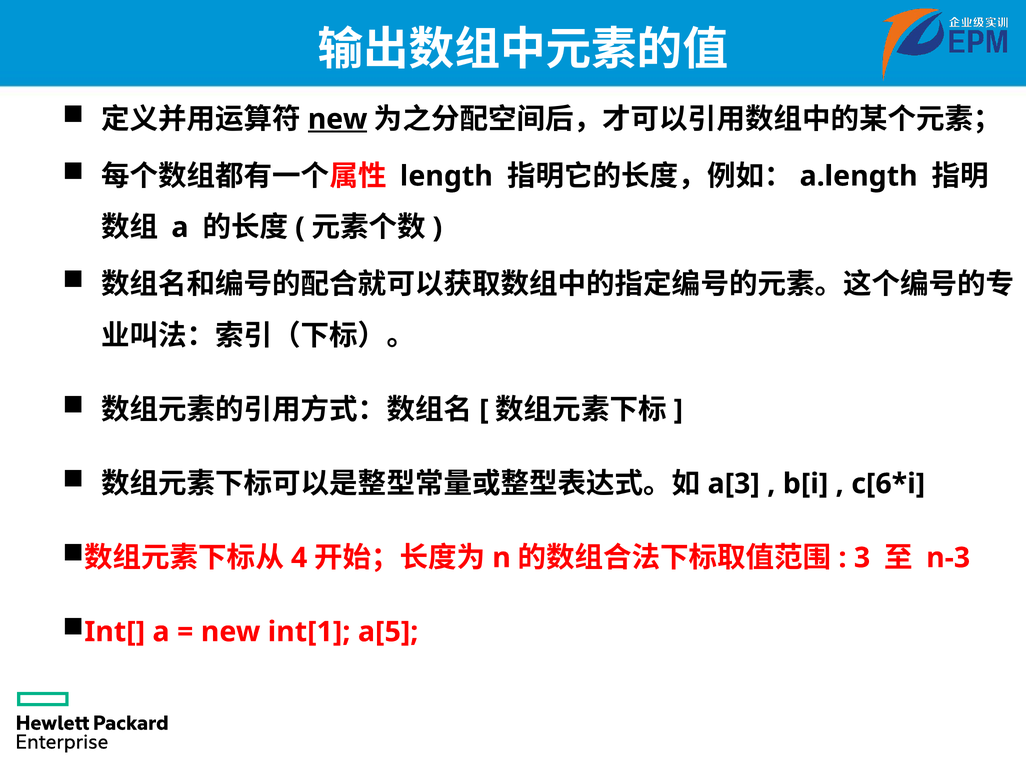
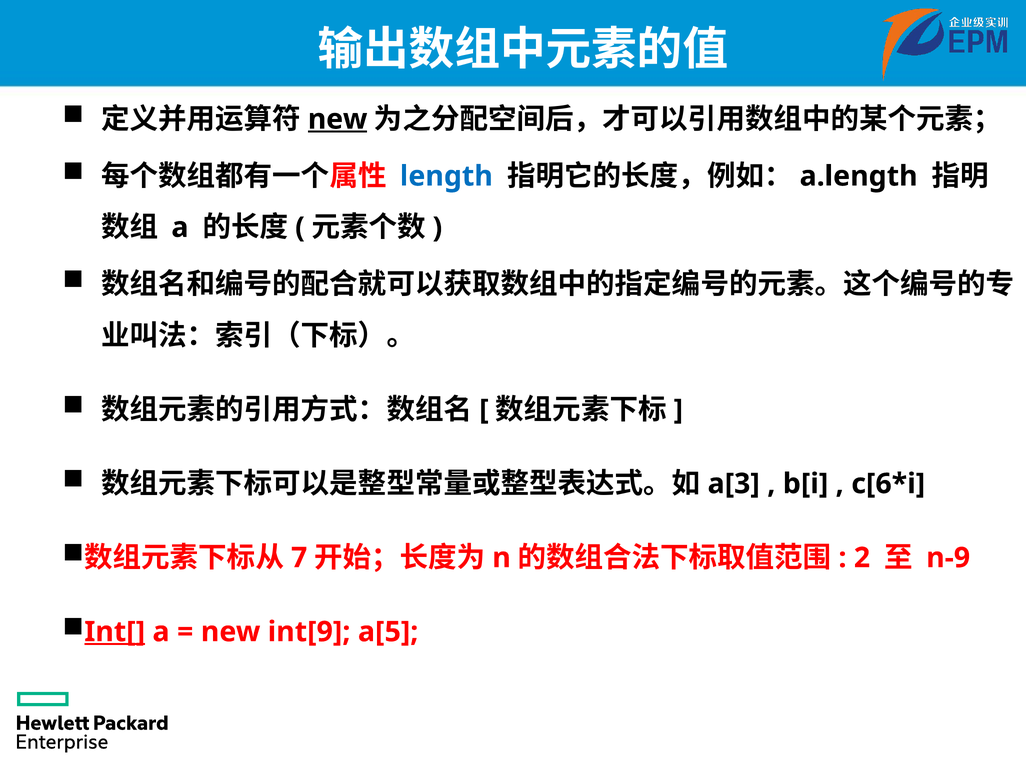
length colour: black -> blue
4: 4 -> 7
3: 3 -> 2
n-3: n-3 -> n-9
Int[ underline: none -> present
int[1: int[1 -> int[9
